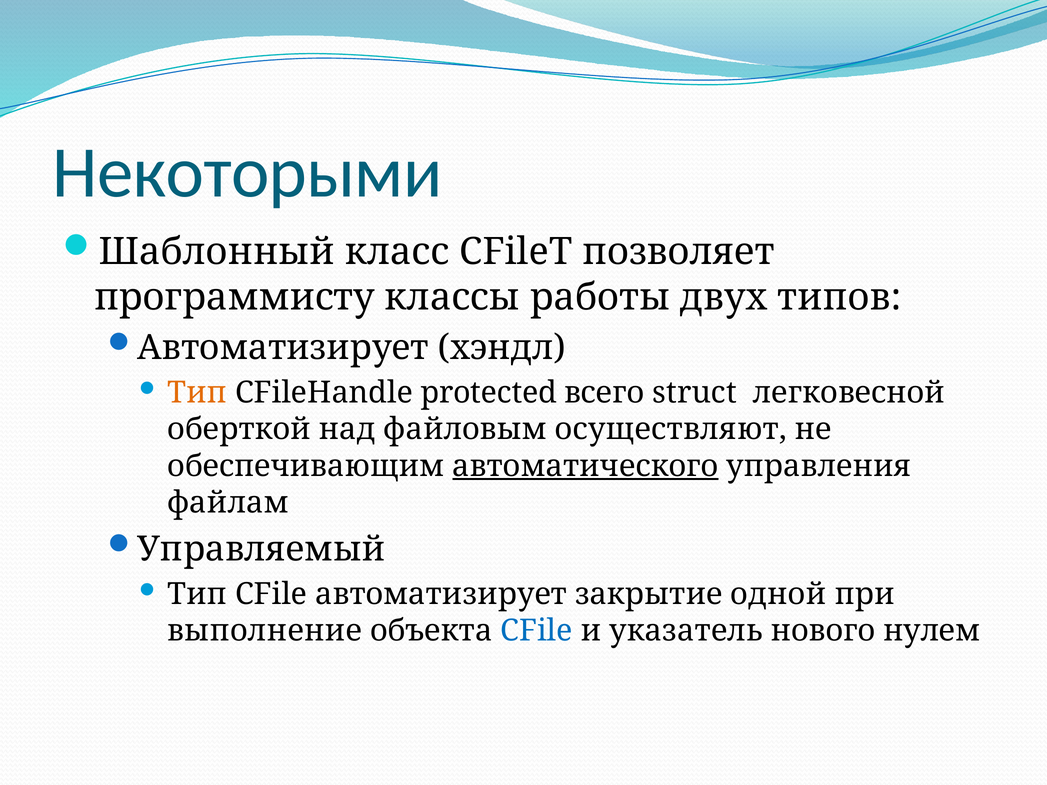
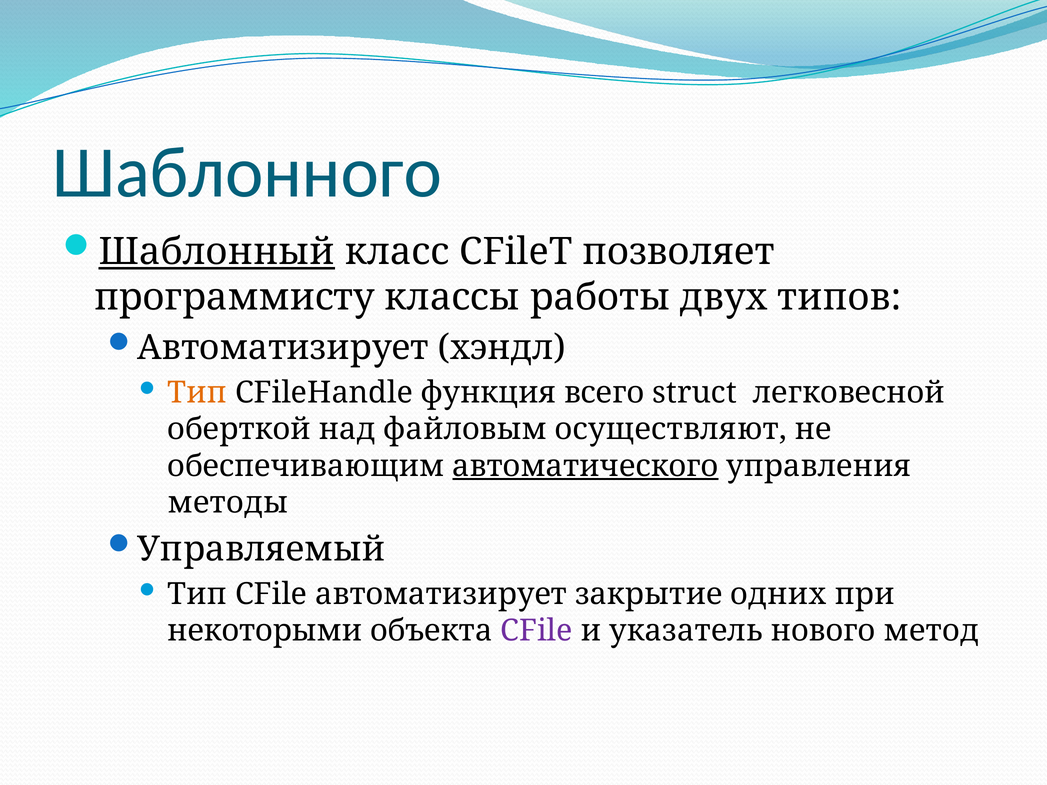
Некоторыми: Некоторыми -> Шаблонного
Шаблонный underline: none -> present
protected: protected -> функция
файлам: файлам -> методы
одной: одной -> одних
выполнение: выполнение -> некоторыми
CFile at (537, 631) colour: blue -> purple
нулем: нулем -> метод
